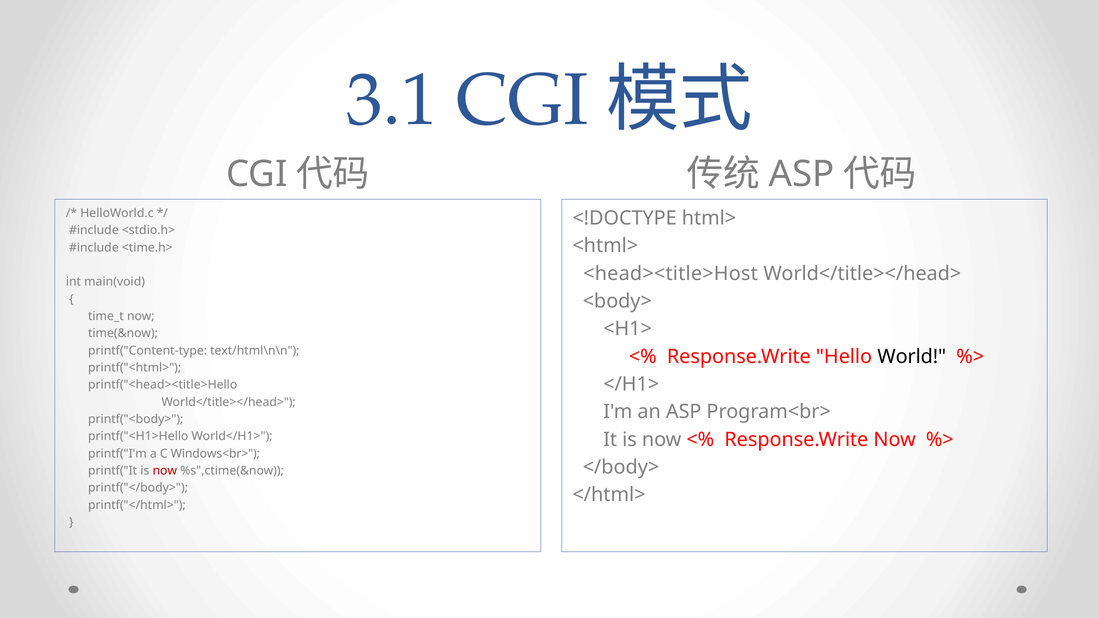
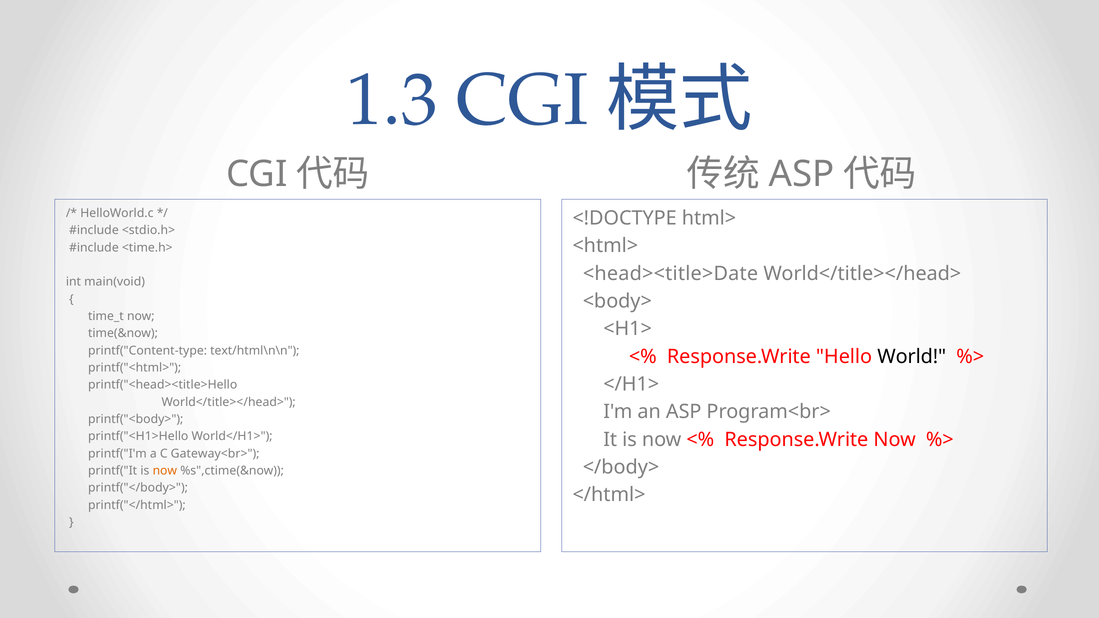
3.1: 3.1 -> 1.3
<head><title>Host: <head><title>Host -> <head><title>Date
Windows<br>: Windows<br> -> Gateway<br>
now at (165, 471) colour: red -> orange
